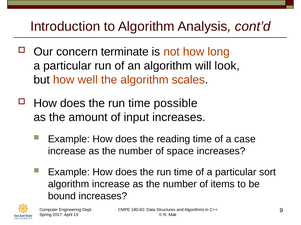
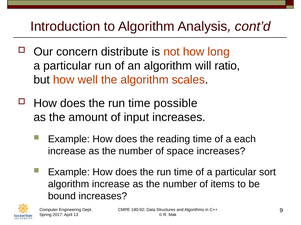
terminate: terminate -> distribute
look: look -> ratio
case: case -> each
